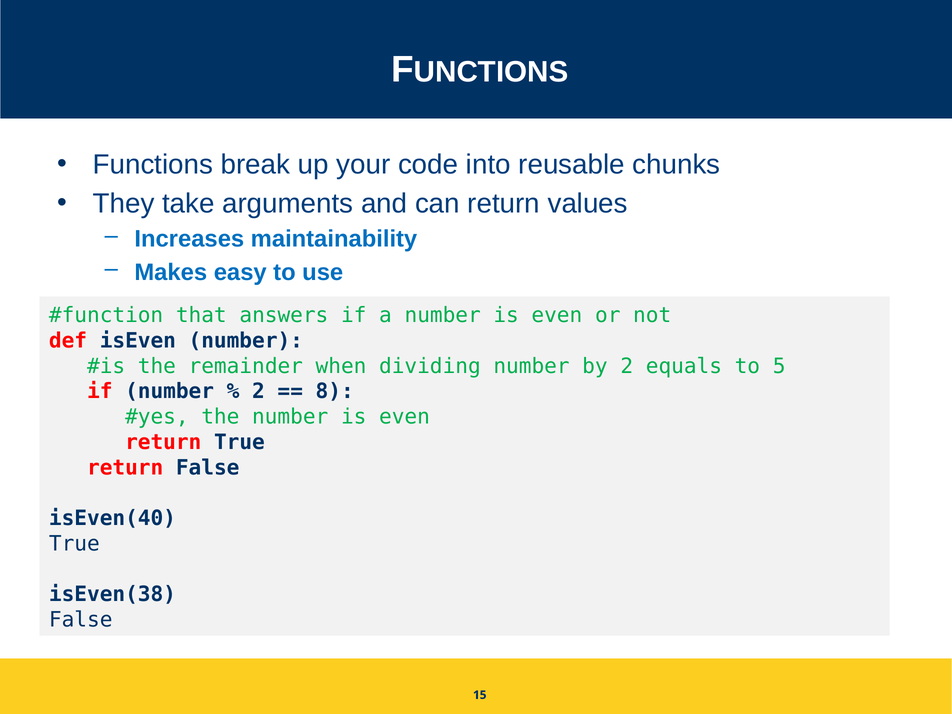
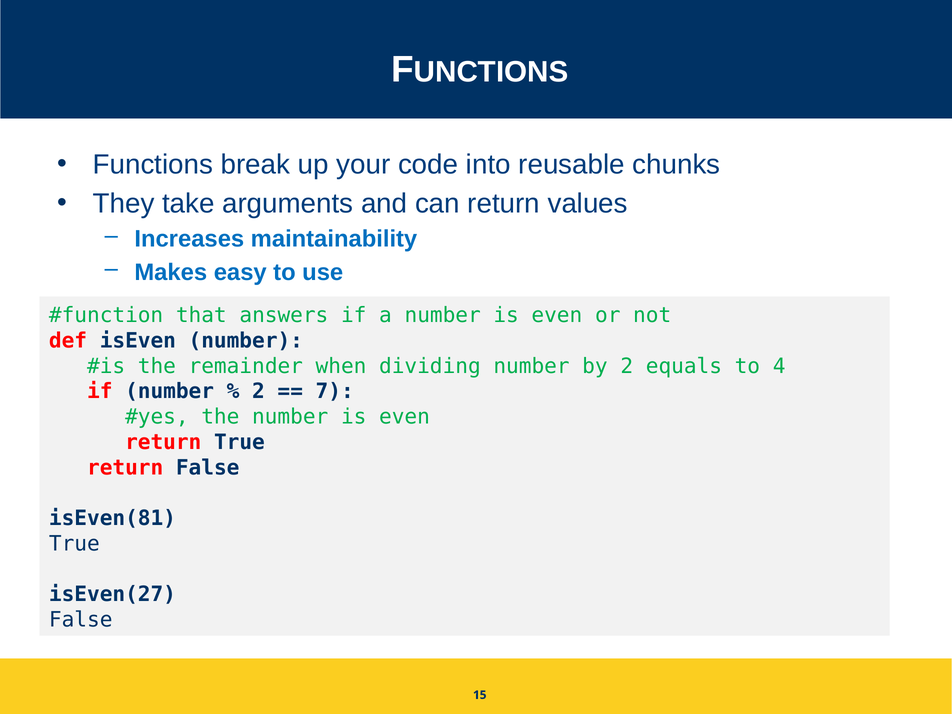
5: 5 -> 4
8: 8 -> 7
isEven(40: isEven(40 -> isEven(81
isEven(38: isEven(38 -> isEven(27
